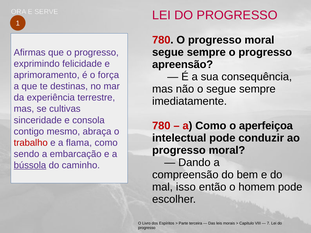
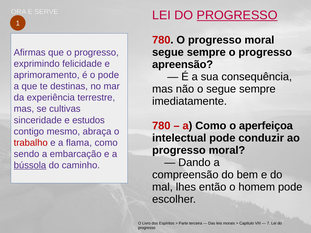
PROGRESSO at (237, 15) underline: none -> present
o força: força -> pode
consola: consola -> estudos
isso: isso -> lhes
